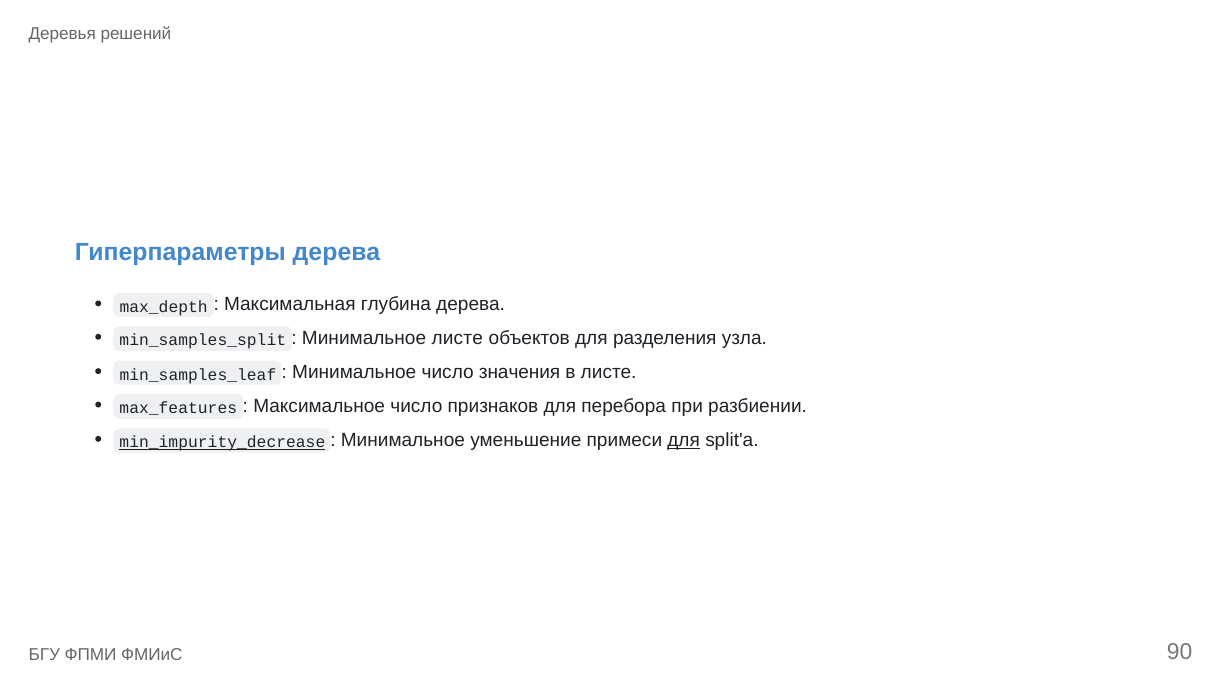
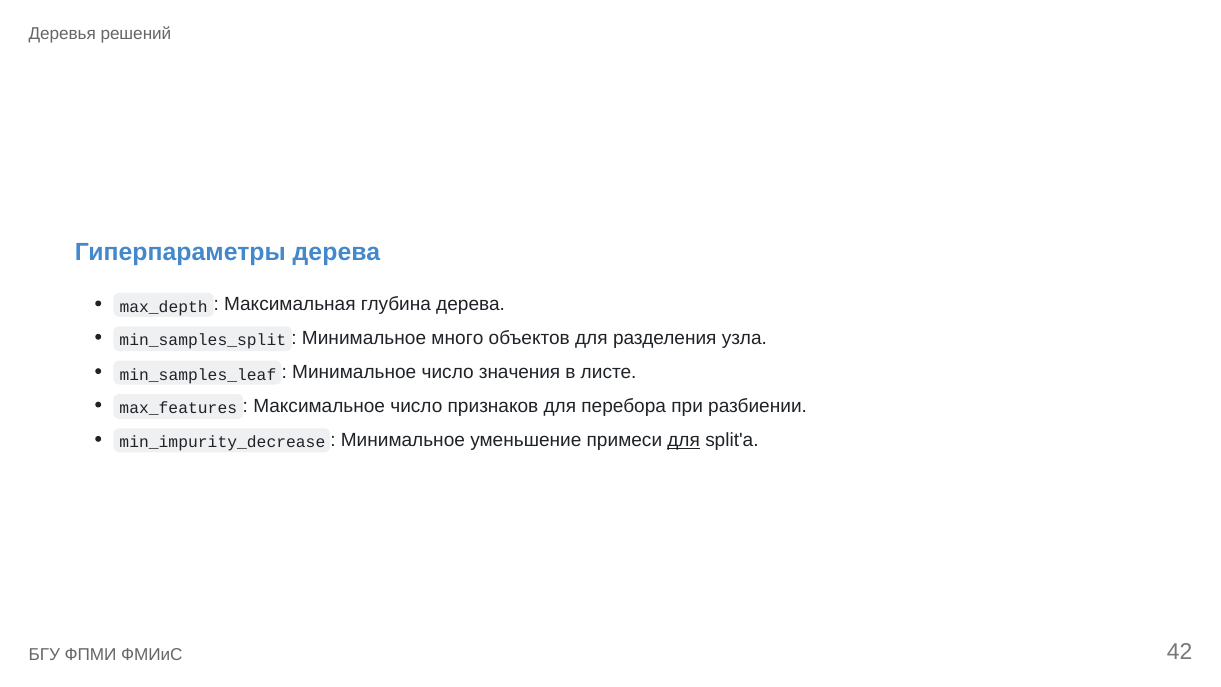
Минимальное листе: листе -> много
min_impurity_decrease underline: present -> none
90: 90 -> 42
